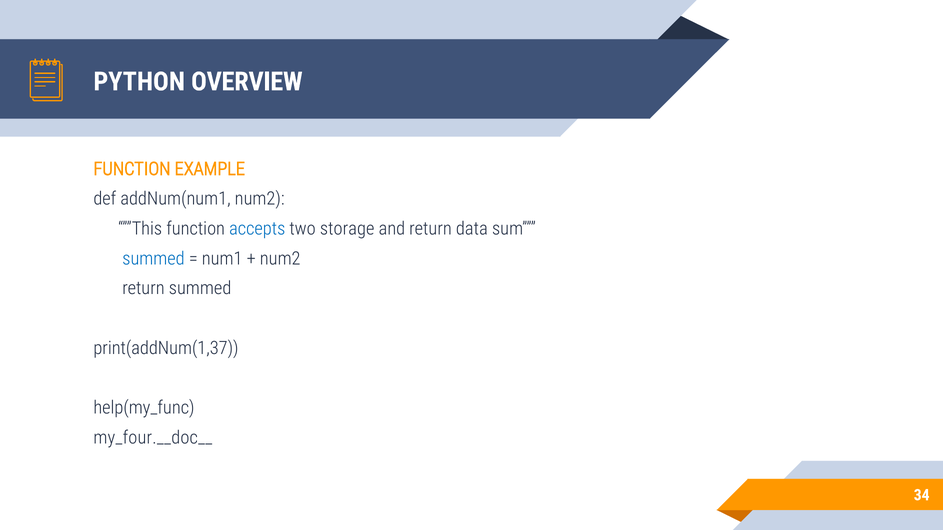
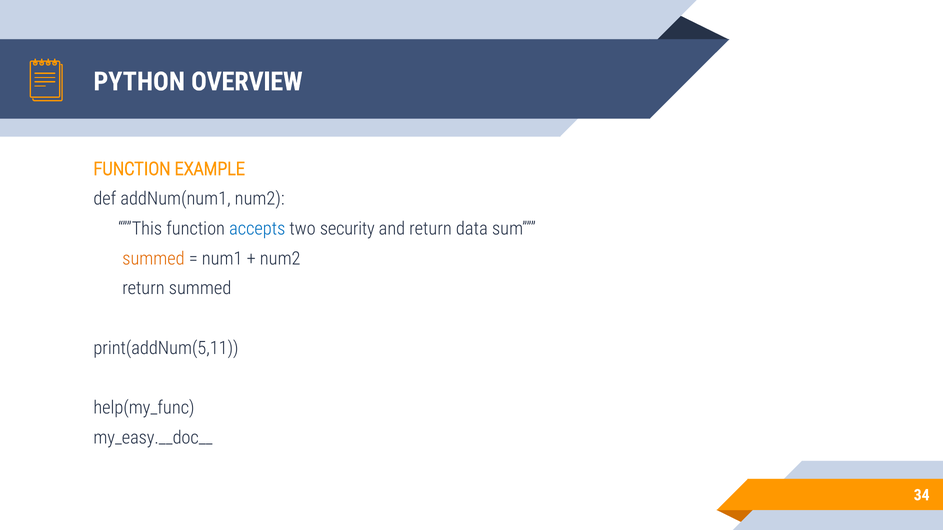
storage: storage -> security
summed at (153, 259) colour: blue -> orange
print(addNum(1,37: print(addNum(1,37 -> print(addNum(5,11
my_four.__doc__: my_four.__doc__ -> my_easy.__doc__
